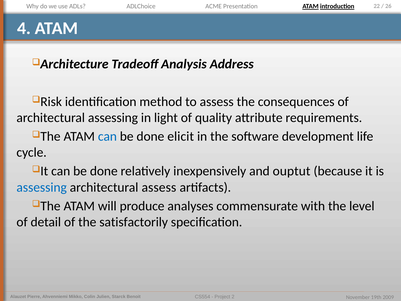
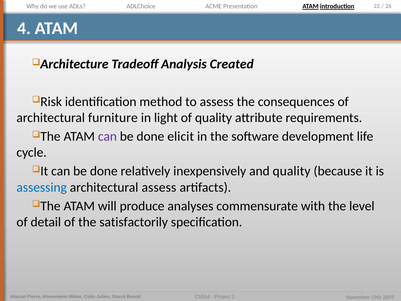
Address: Address -> Created
architectural assessing: assessing -> furniture
can at (107, 136) colour: blue -> purple
and ouptut: ouptut -> quality
